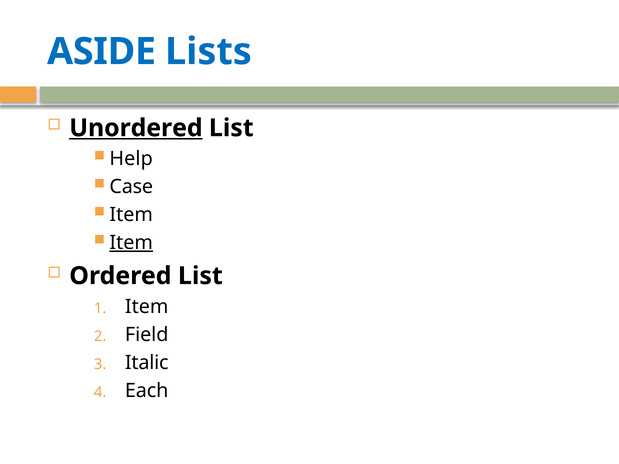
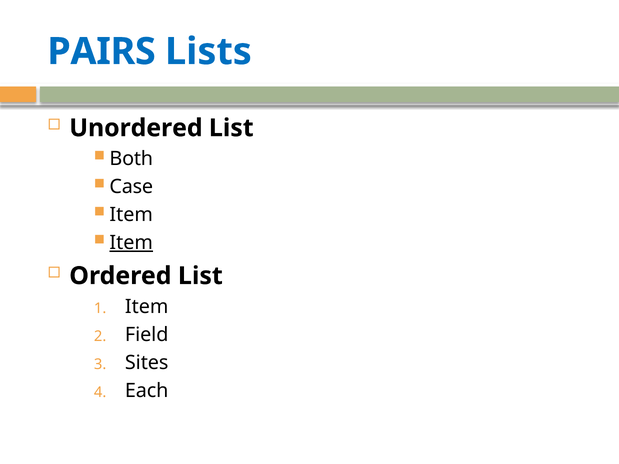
ASIDE: ASIDE -> PAIRS
Unordered underline: present -> none
Help: Help -> Both
Italic: Italic -> Sites
